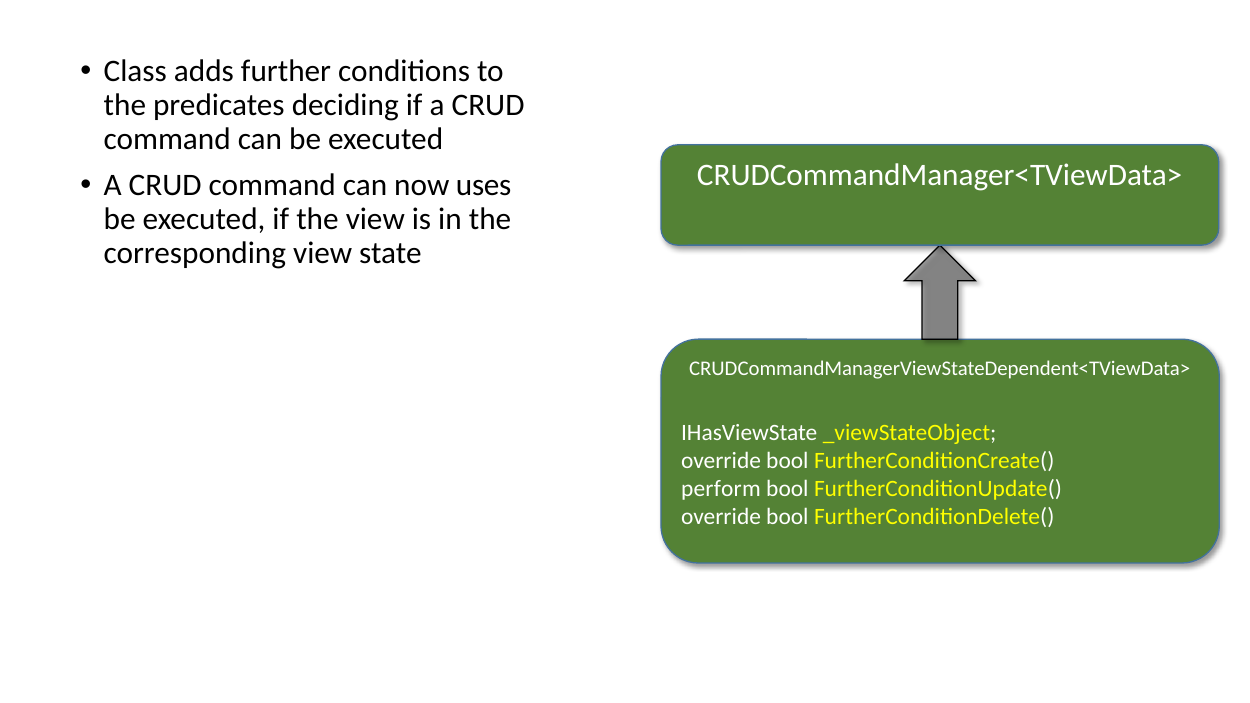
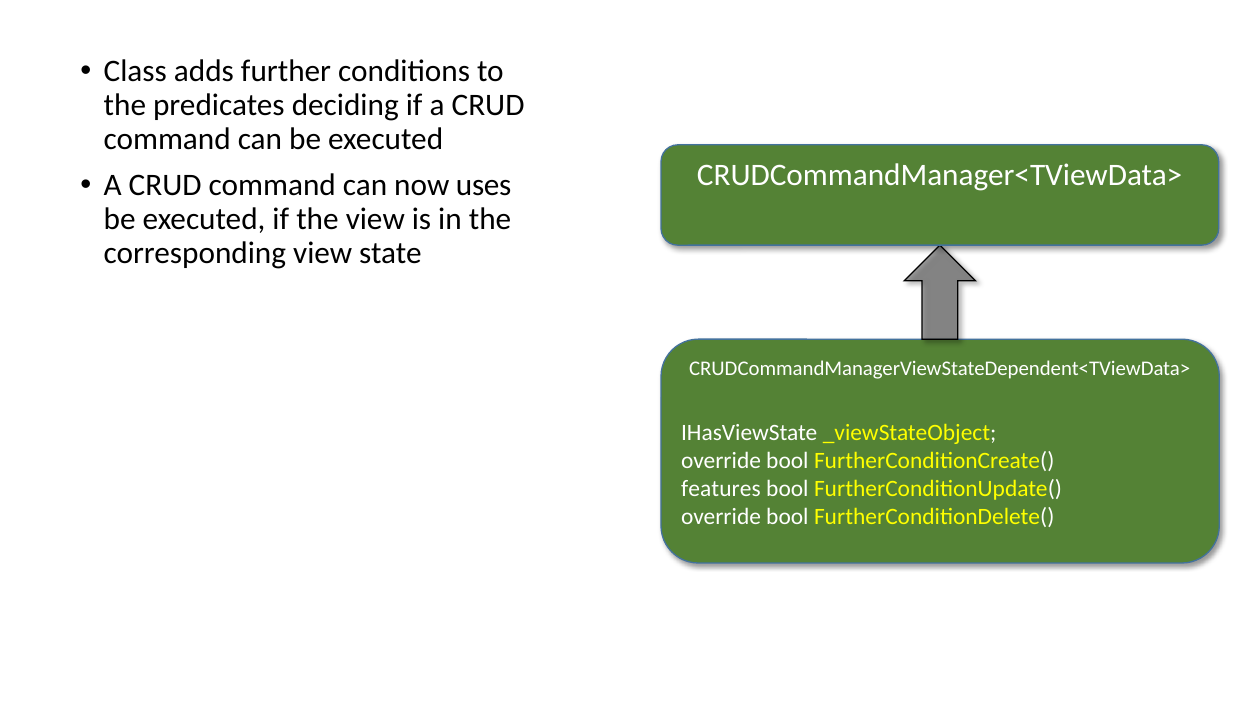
perform: perform -> features
